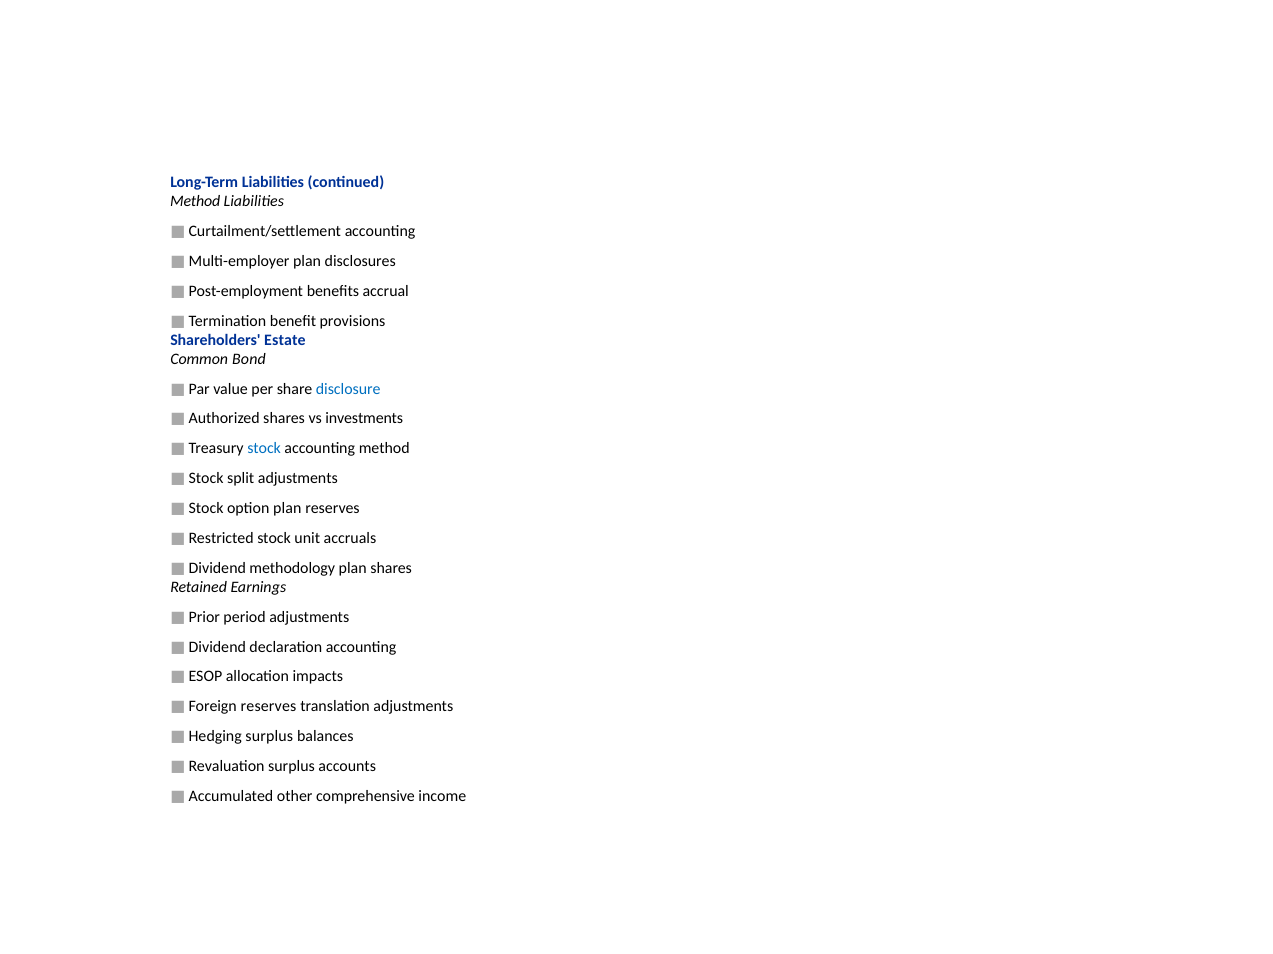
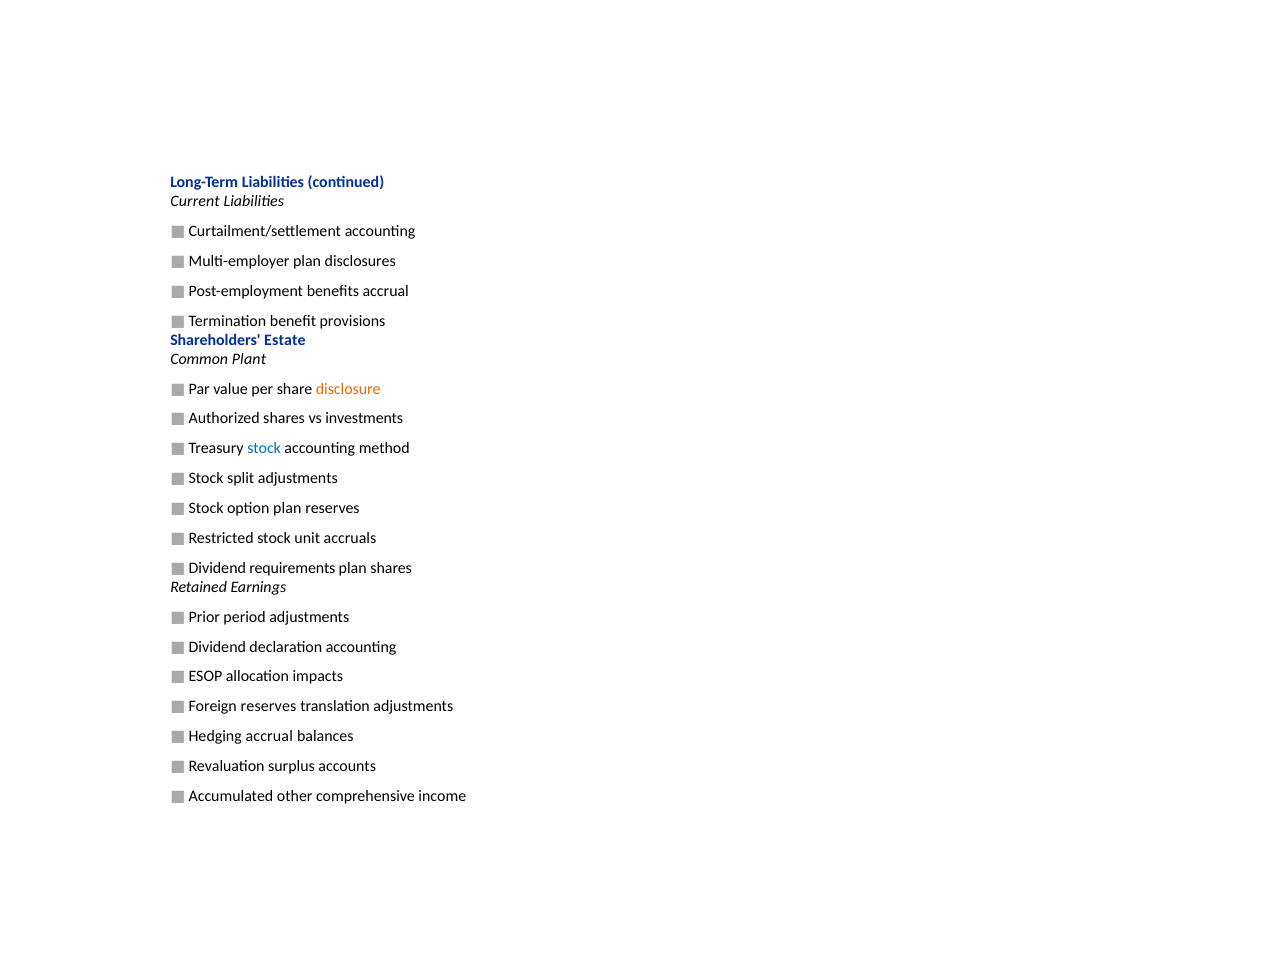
Method at (195, 202): Method -> Current
Bond: Bond -> Plant
disclosure colour: blue -> orange
methodology: methodology -> requirements
surplus at (269, 737): surplus -> accrual
